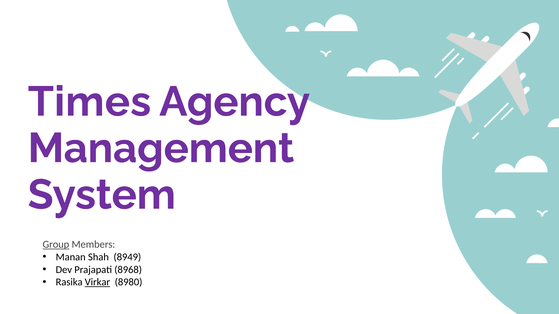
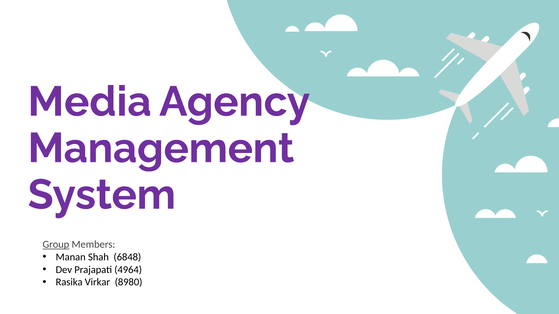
Times: Times -> Media
8949: 8949 -> 6848
8968: 8968 -> 4964
Virkar underline: present -> none
